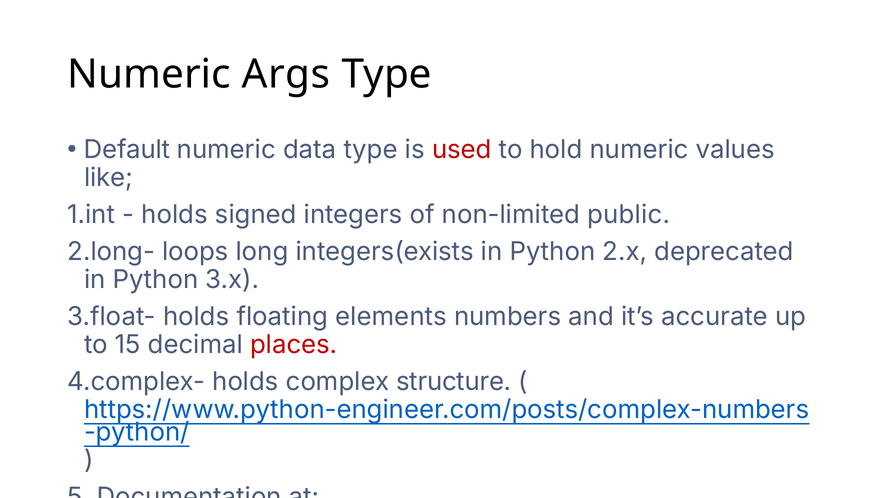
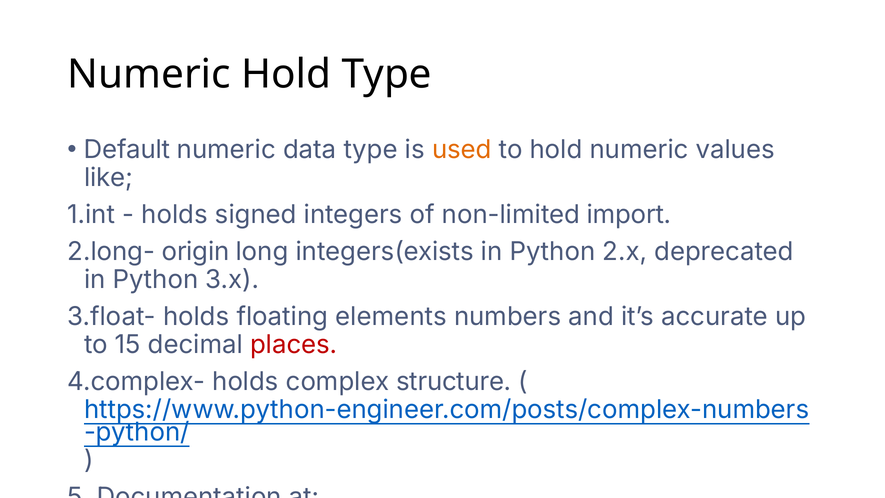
Numeric Args: Args -> Hold
used colour: red -> orange
public: public -> import
loops: loops -> origin
